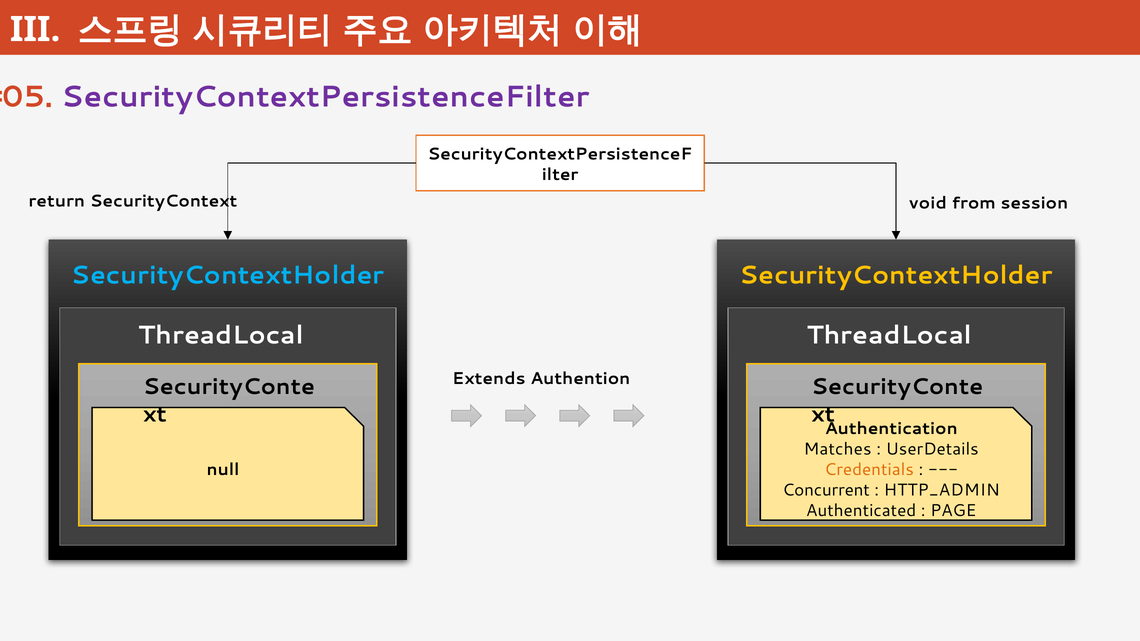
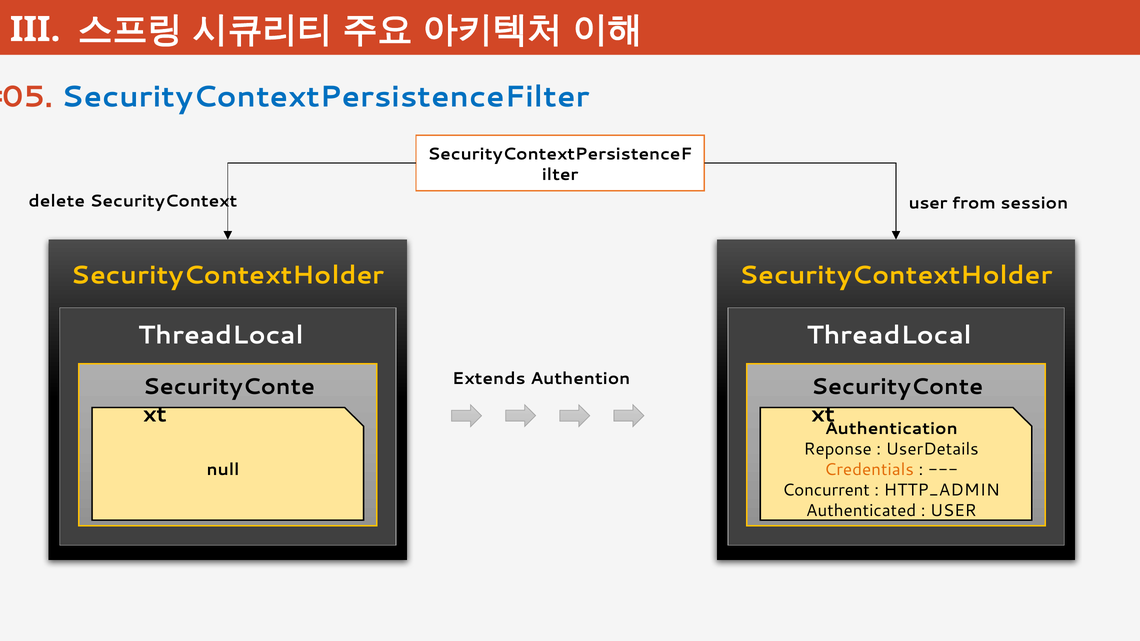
SecurityContextPersistenceFilter colour: purple -> blue
return: return -> delete
void at (928, 203): void -> user
SecurityContextHolder at (228, 275) colour: light blue -> yellow
Matches: Matches -> Reponse
PAGE at (953, 511): PAGE -> USER
